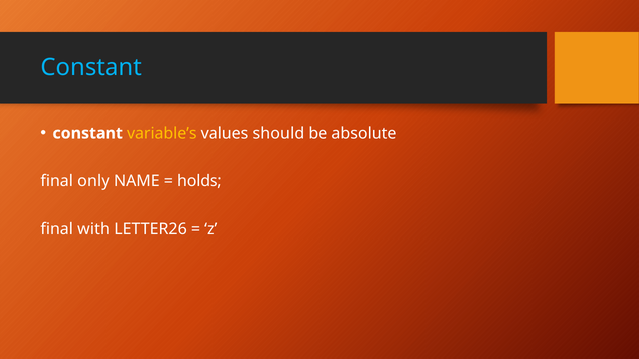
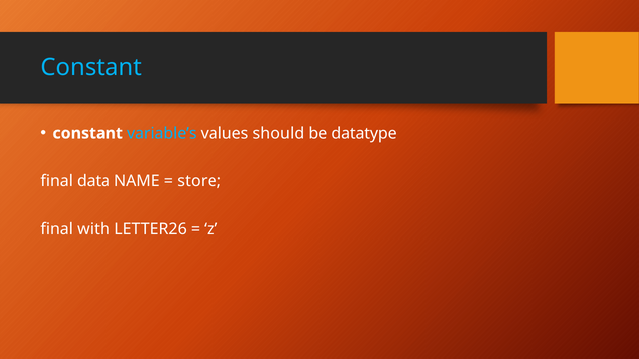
variable’s colour: yellow -> light blue
absolute: absolute -> datatype
only: only -> data
holds: holds -> store
